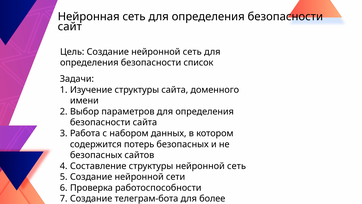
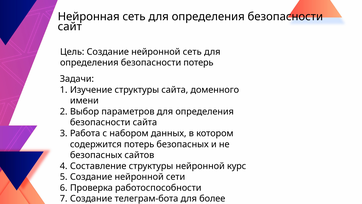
безопасности список: список -> потерь
структуры нейронной сеть: сеть -> курс
